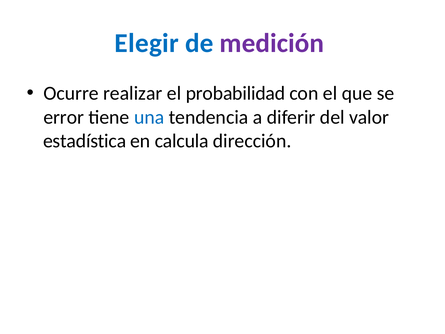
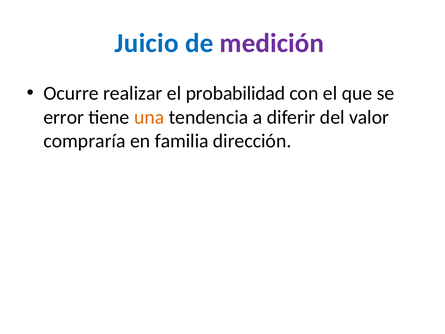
Elegir: Elegir -> Juicio
una colour: blue -> orange
estadística: estadística -> compraría
calcula: calcula -> familia
